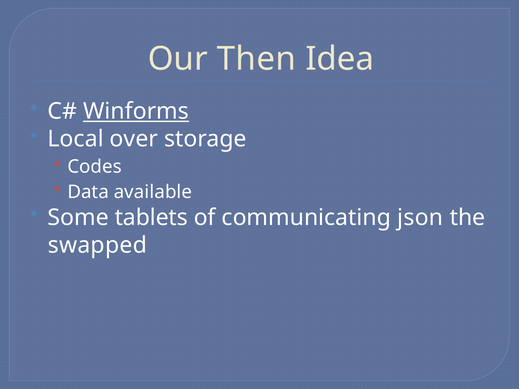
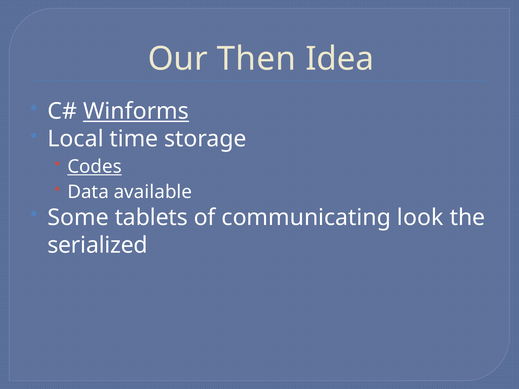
over: over -> time
Codes underline: none -> present
json: json -> look
swapped: swapped -> serialized
